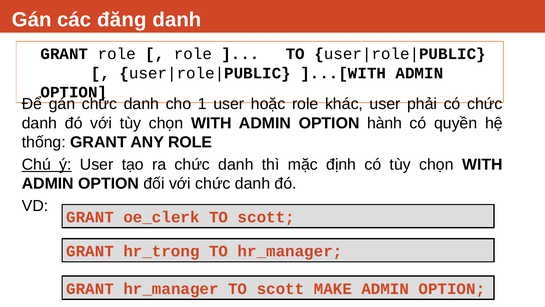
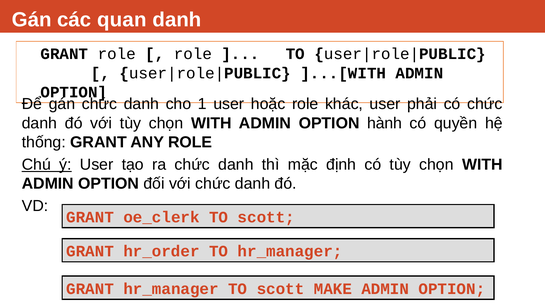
đăng: đăng -> quan
hr_trong: hr_trong -> hr_order
